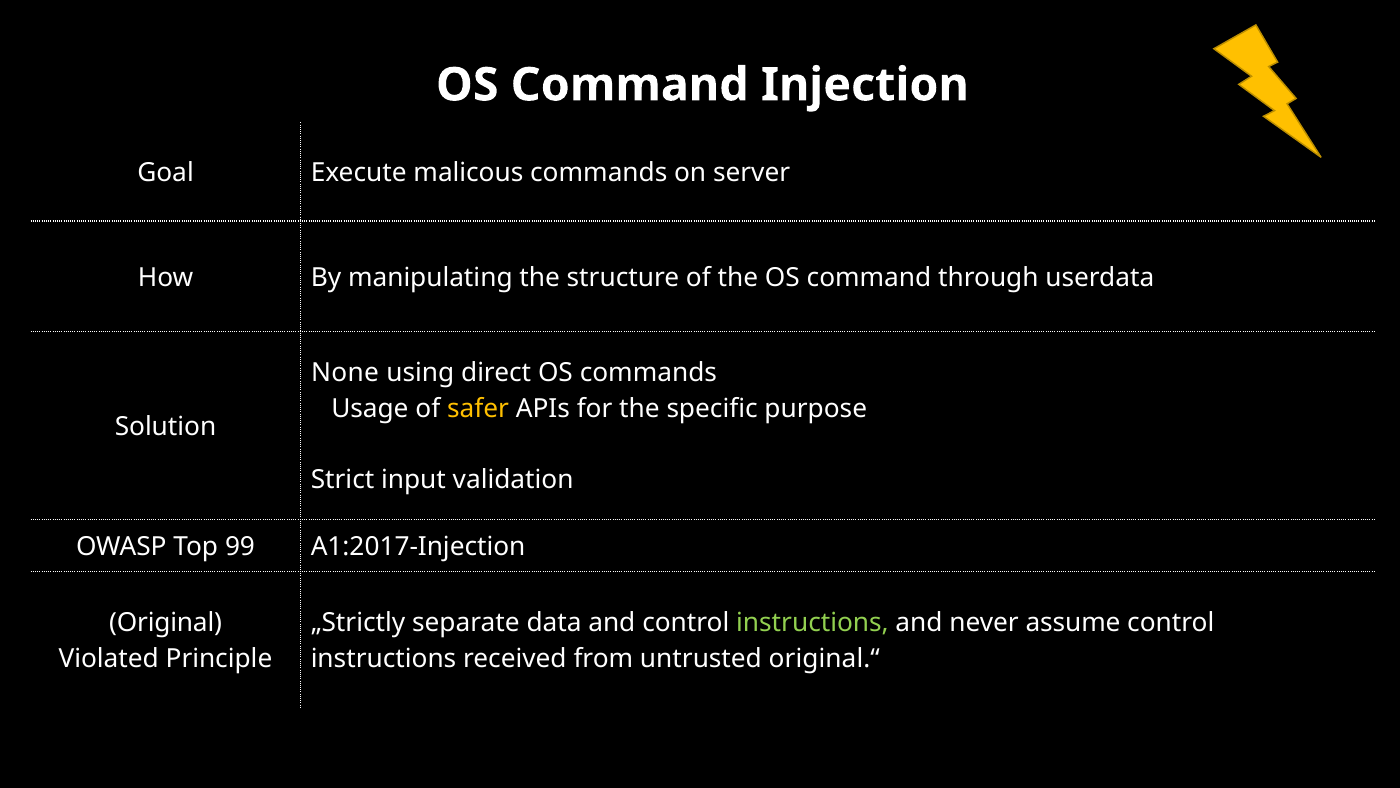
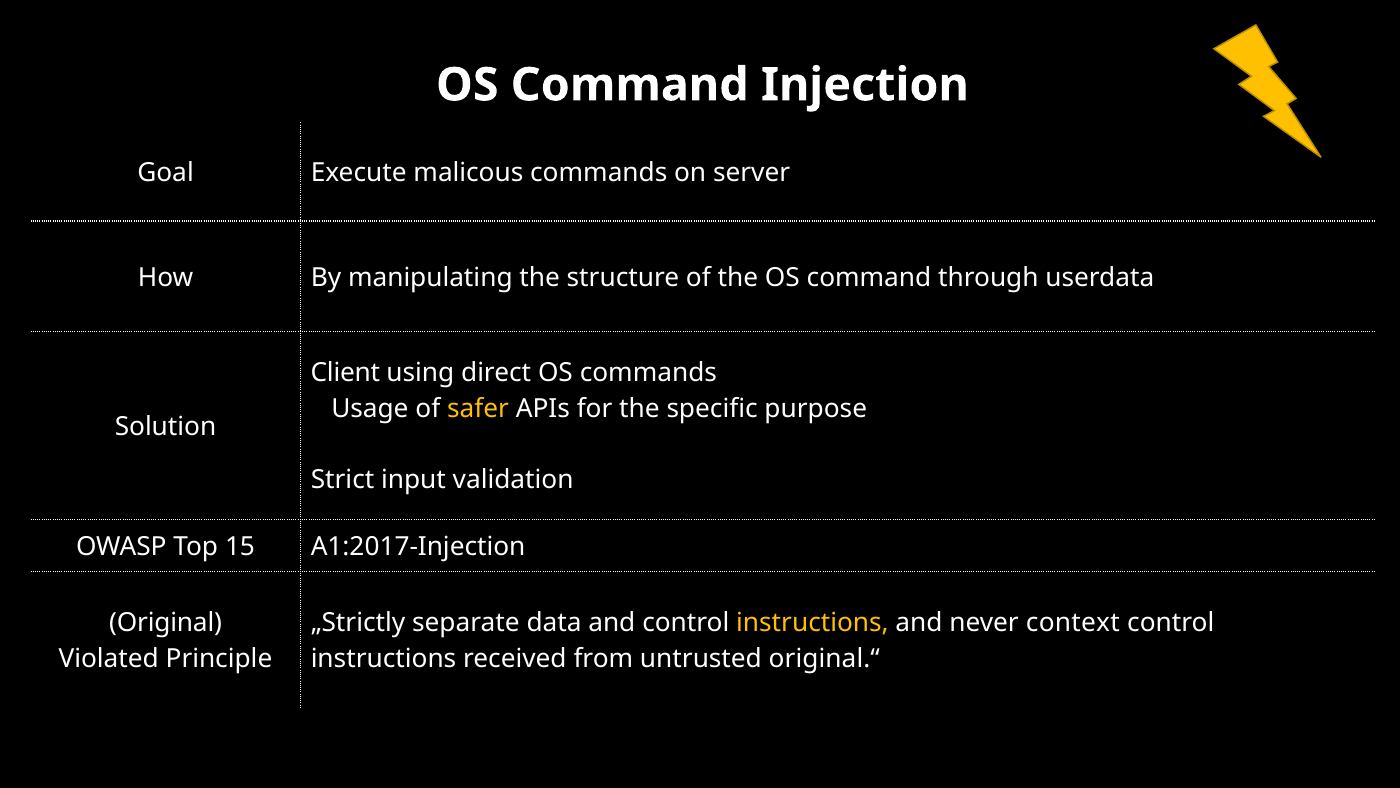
None: None -> Client
99: 99 -> 15
instructions at (812, 623) colour: light green -> yellow
assume: assume -> context
